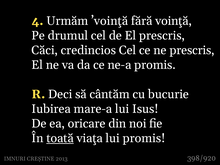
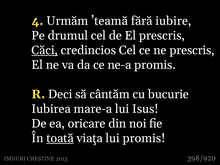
’voinţă: ’voinţă -> ’teamă
voinţă: voinţă -> iubire
Căci underline: none -> present
